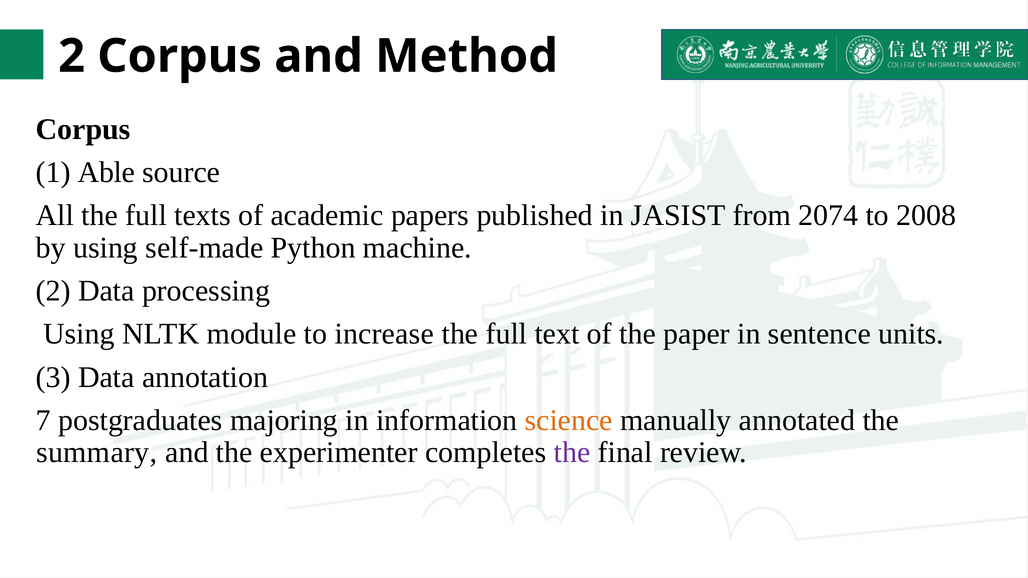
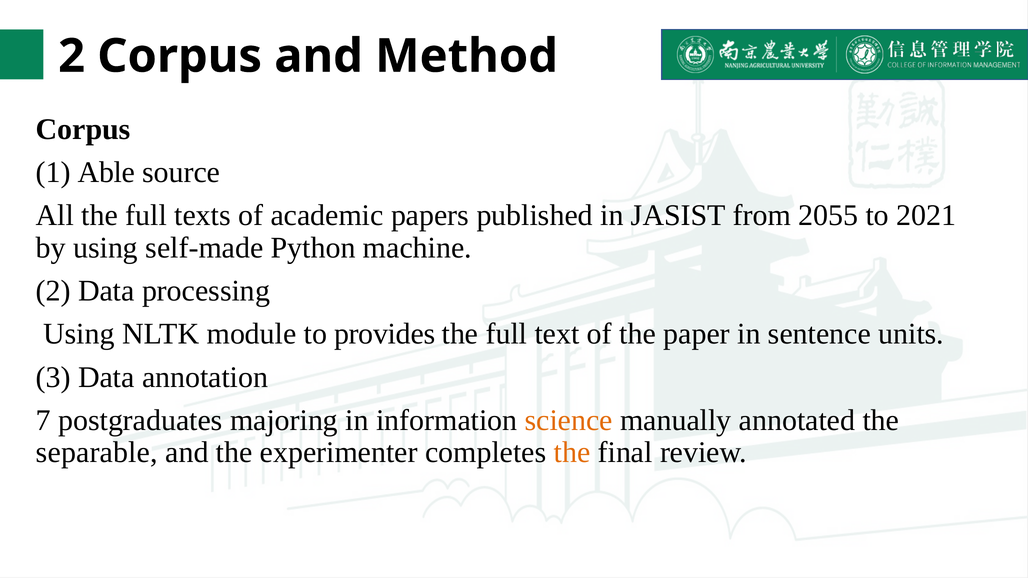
2074: 2074 -> 2055
2008: 2008 -> 2021
increase: increase -> provides
summary: summary -> separable
the at (572, 453) colour: purple -> orange
